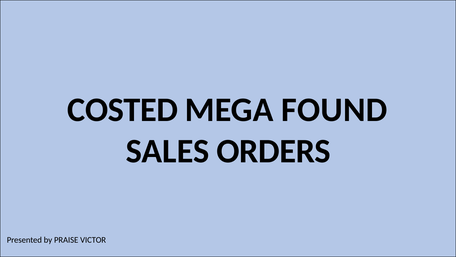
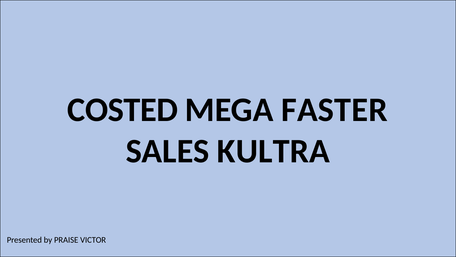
FOUND: FOUND -> FASTER
ORDERS: ORDERS -> KULTRA
